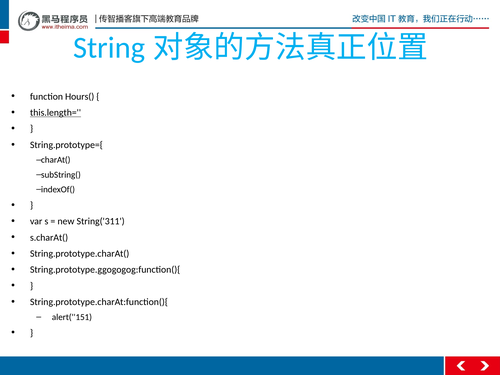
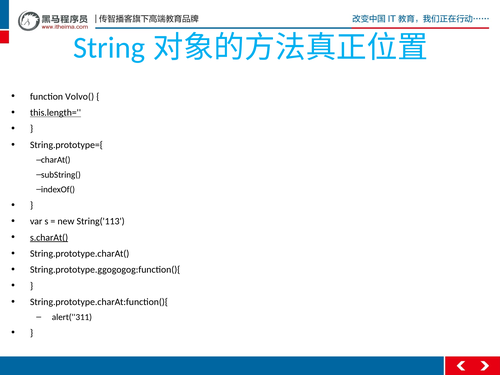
Hours(: Hours( -> Volvo(
String('311: String('311 -> String('113
s.charAt( underline: none -> present
alert(''151: alert(''151 -> alert(''311
